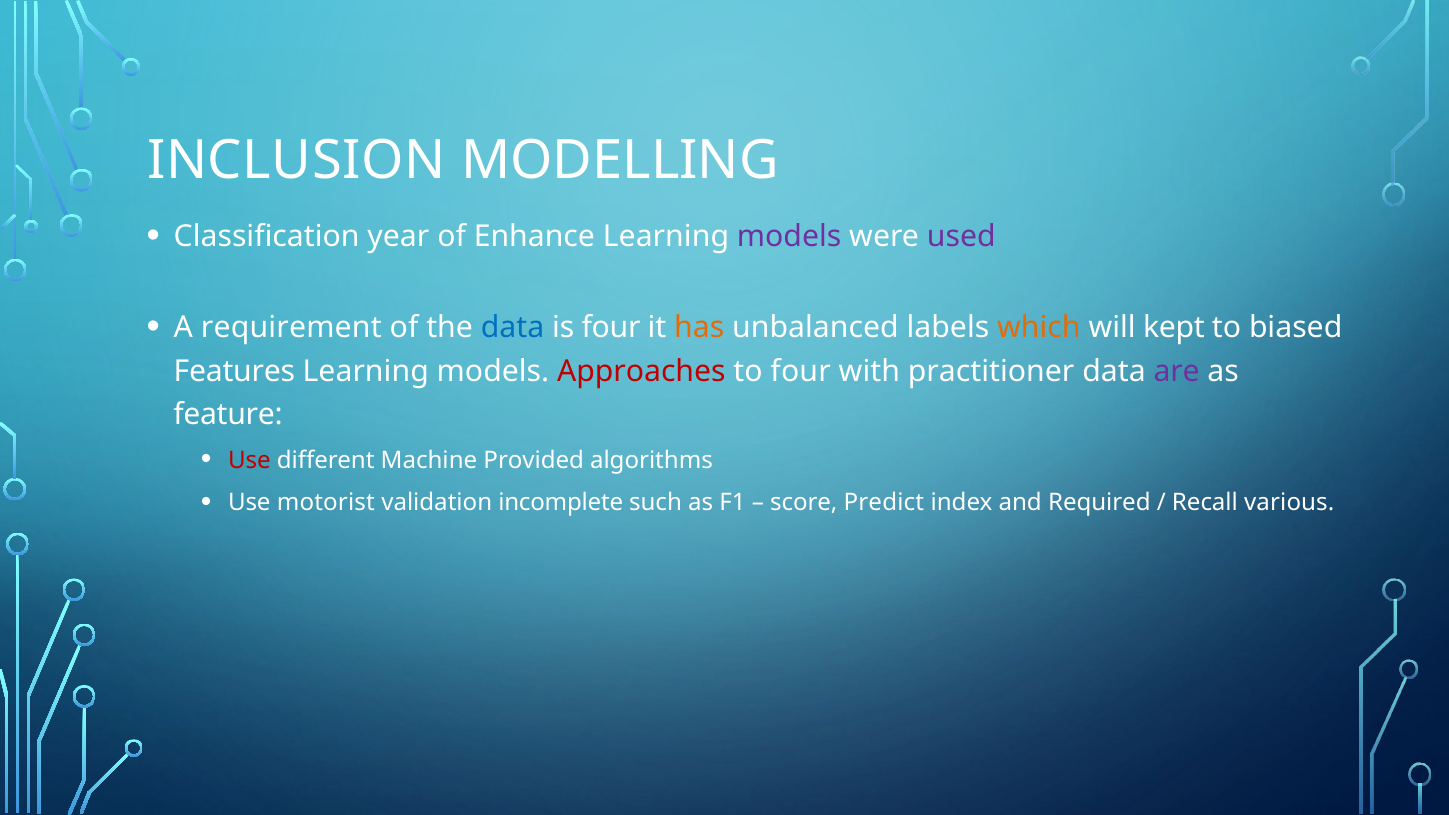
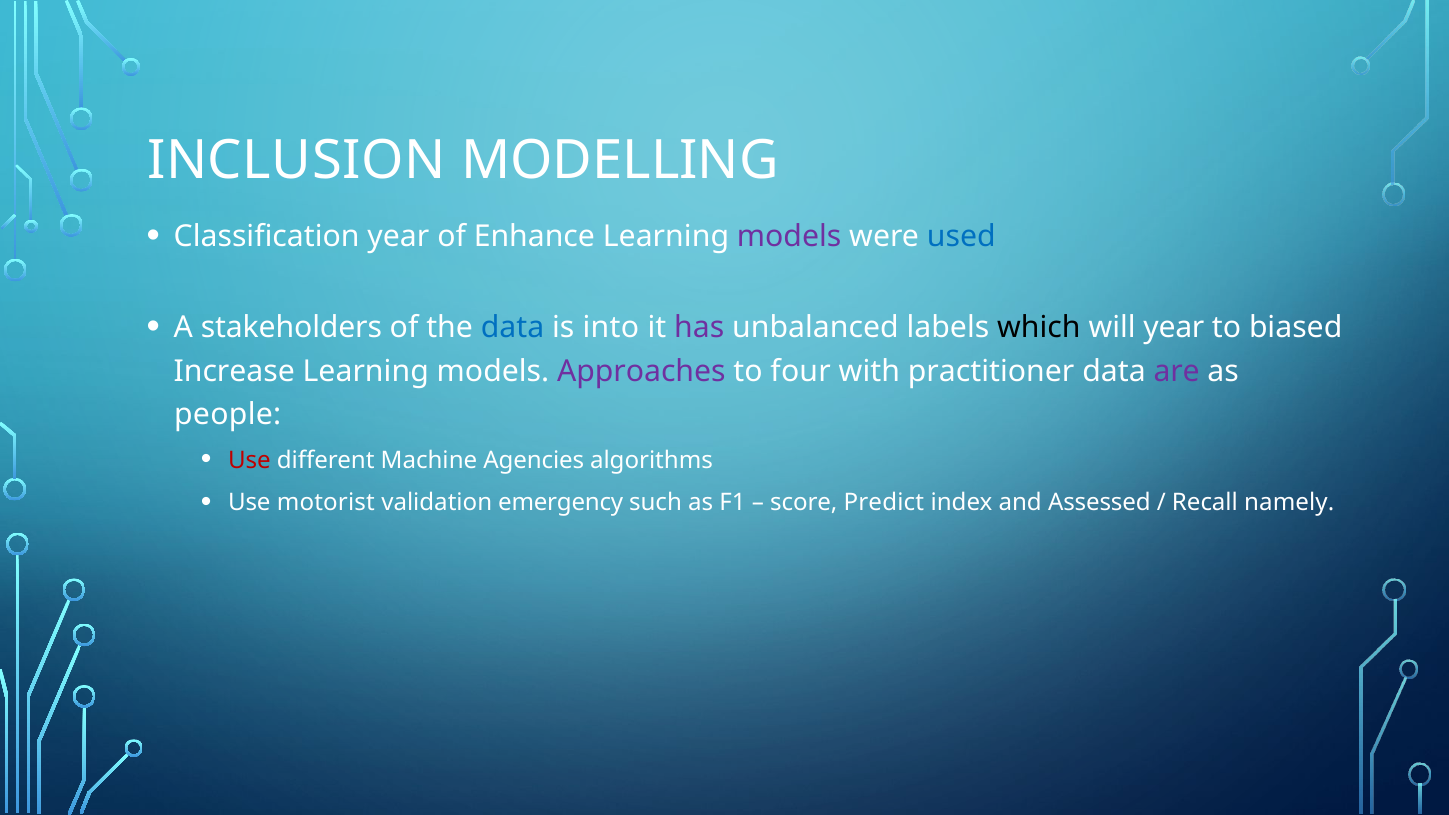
used colour: purple -> blue
requirement: requirement -> stakeholders
is four: four -> into
has colour: orange -> purple
which colour: orange -> black
will kept: kept -> year
Features: Features -> Increase
Approaches colour: red -> purple
feature: feature -> people
Provided: Provided -> Agencies
incomplete: incomplete -> emergency
Required: Required -> Assessed
various: various -> namely
